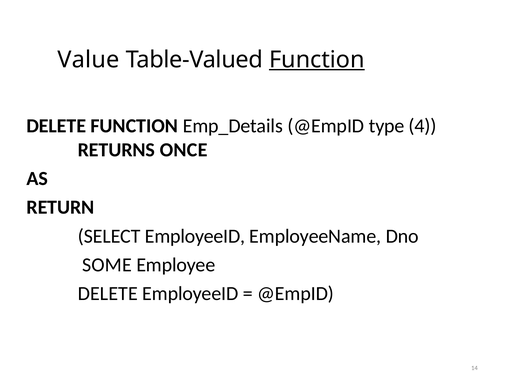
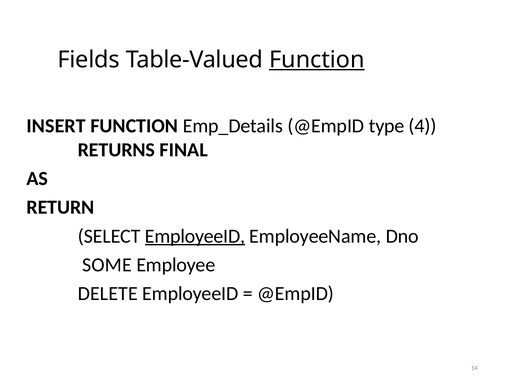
Value: Value -> Fields
DELETE at (56, 126): DELETE -> INSERT
ONCE: ONCE -> FINAL
EmployeeID at (195, 236) underline: none -> present
